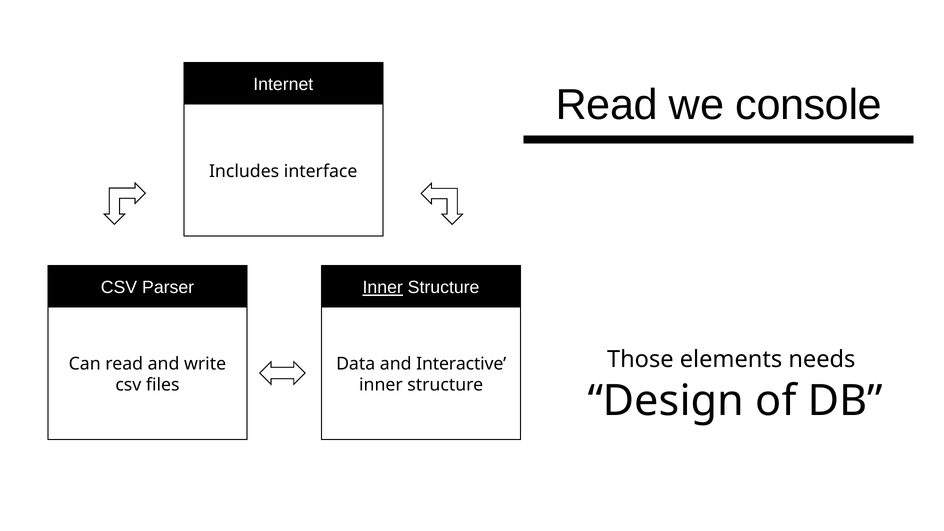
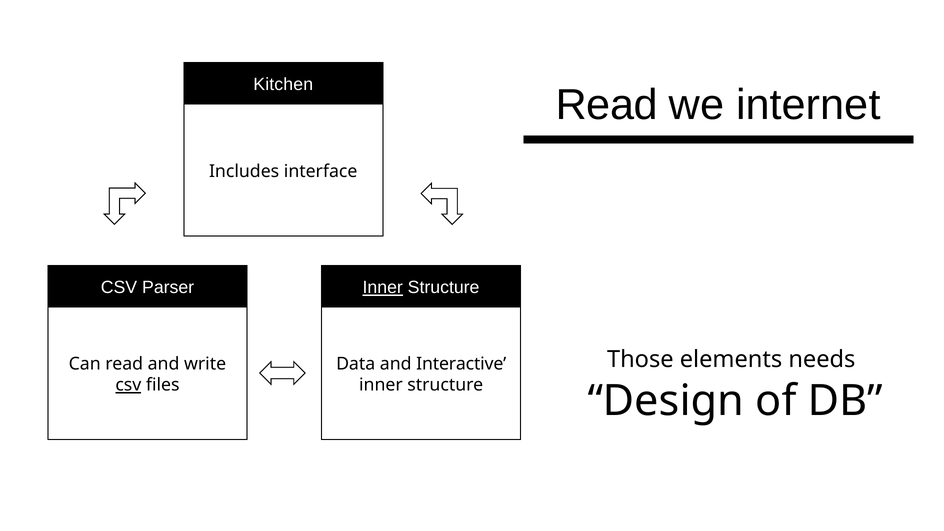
Internet: Internet -> Kitchen
console: console -> internet
csv at (128, 385) underline: none -> present
